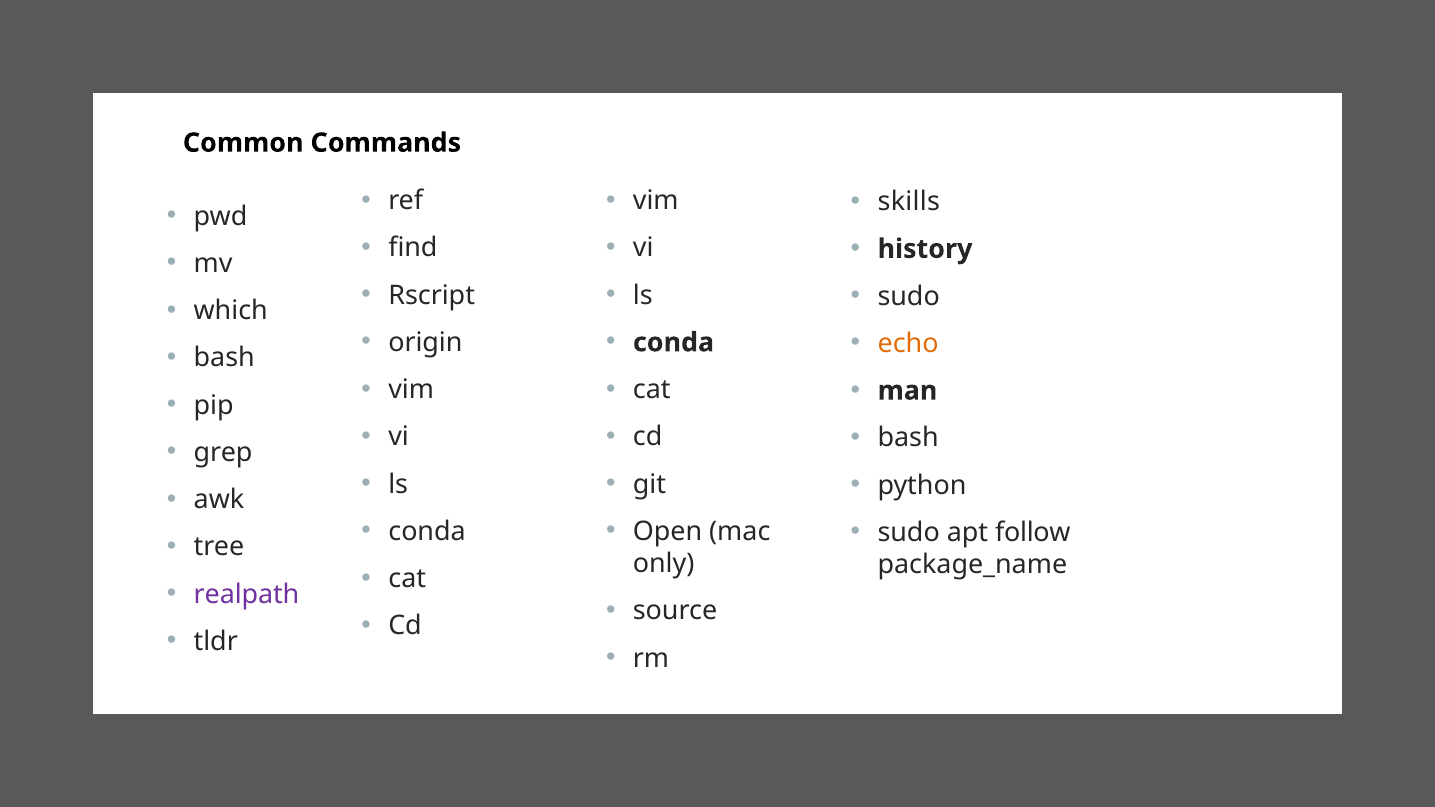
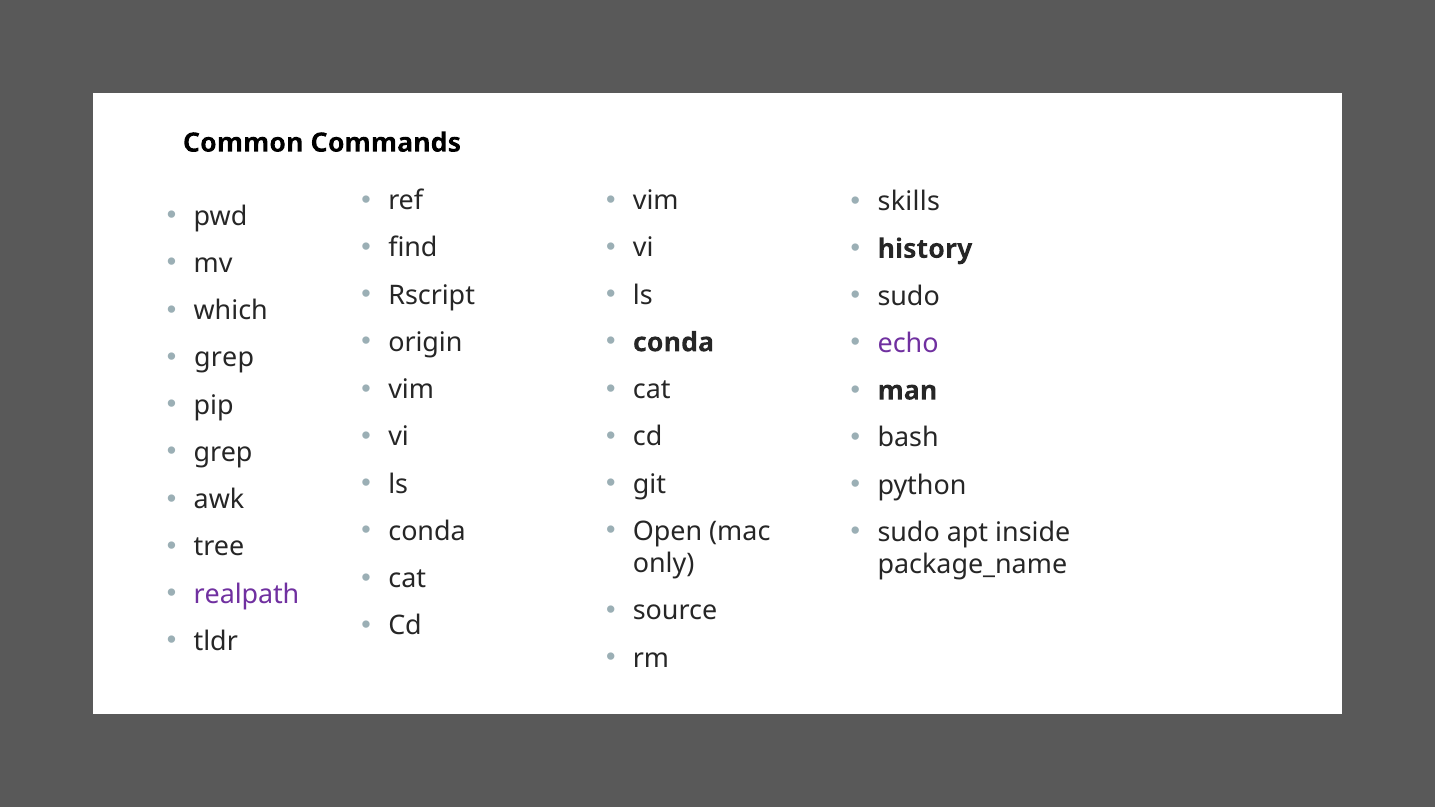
echo colour: orange -> purple
bash at (224, 358): bash -> grep
follow: follow -> inside
